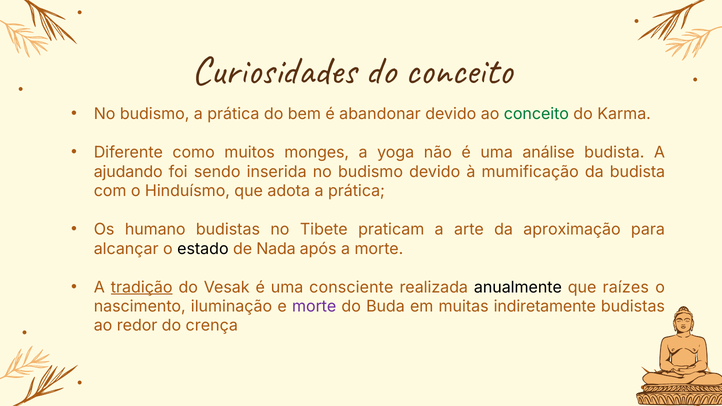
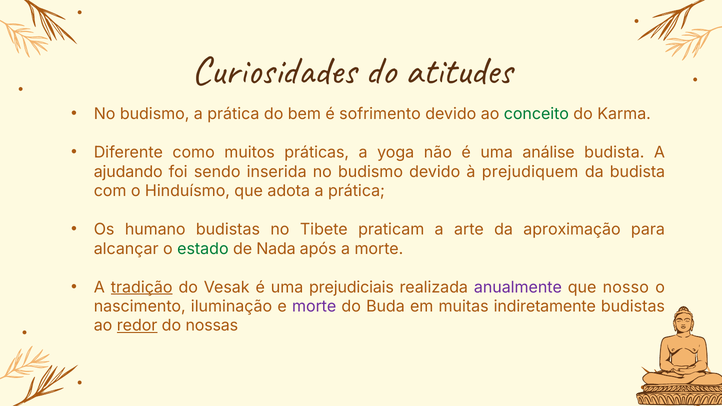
do conceito: conceito -> atitudes
abandonar: abandonar -> sofrimento
monges: monges -> práticas
mumificação: mumificação -> prejudiquem
estado colour: black -> green
consciente: consciente -> prejudiciais
anualmente colour: black -> purple
raízes: raízes -> nosso
redor underline: none -> present
crença: crença -> nossas
